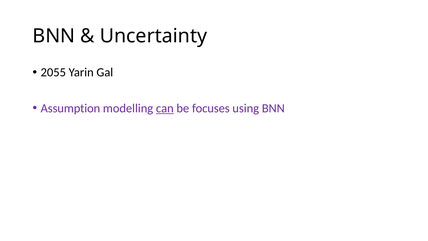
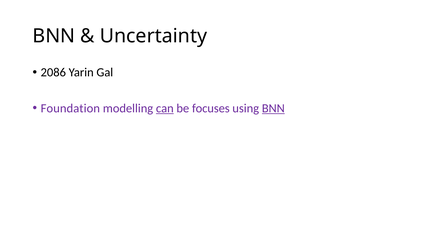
2055: 2055 -> 2086
Assumption: Assumption -> Foundation
BNN at (273, 108) underline: none -> present
